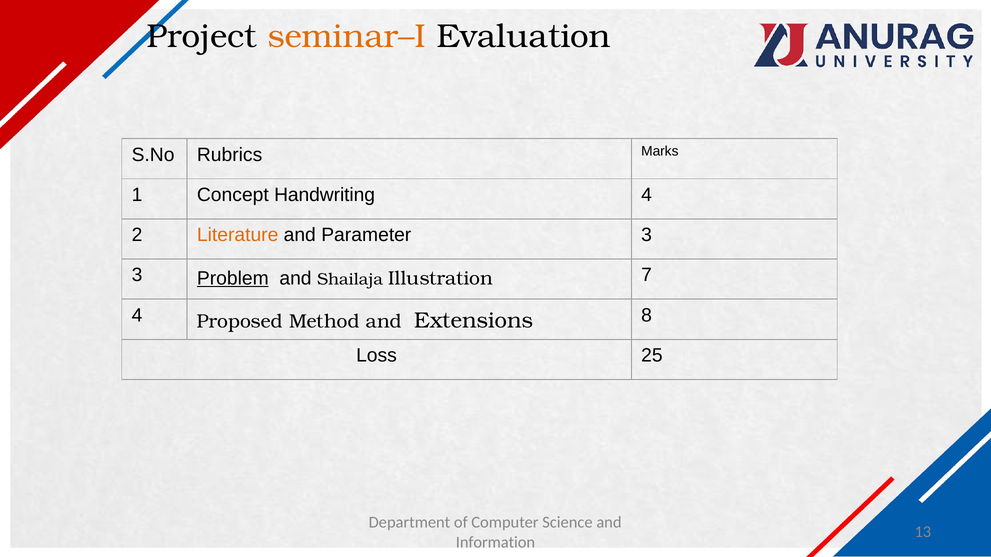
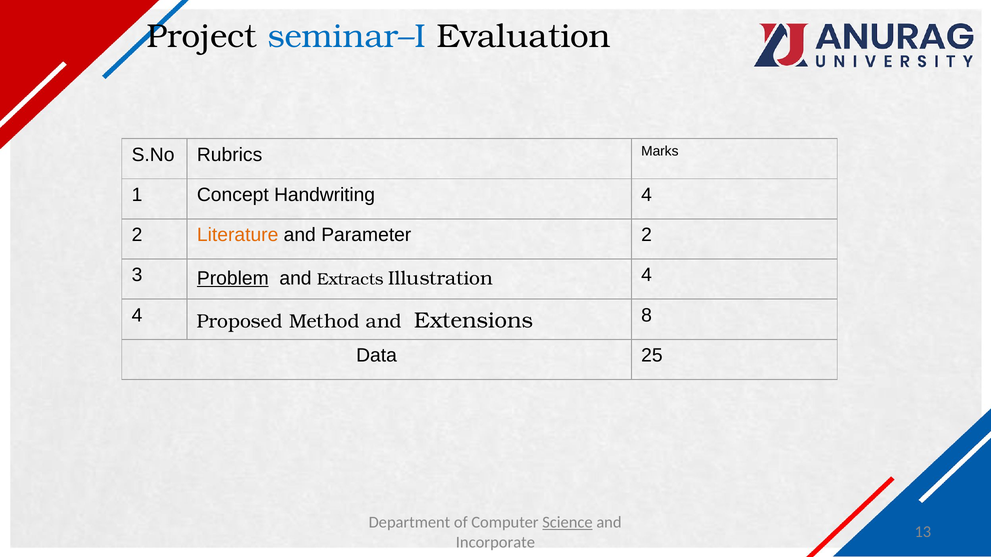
seminar–I colour: orange -> blue
Parameter 3: 3 -> 2
Shailaja: Shailaja -> Extracts
Illustration 7: 7 -> 4
Loss: Loss -> Data
Science underline: none -> present
Information: Information -> Incorporate
